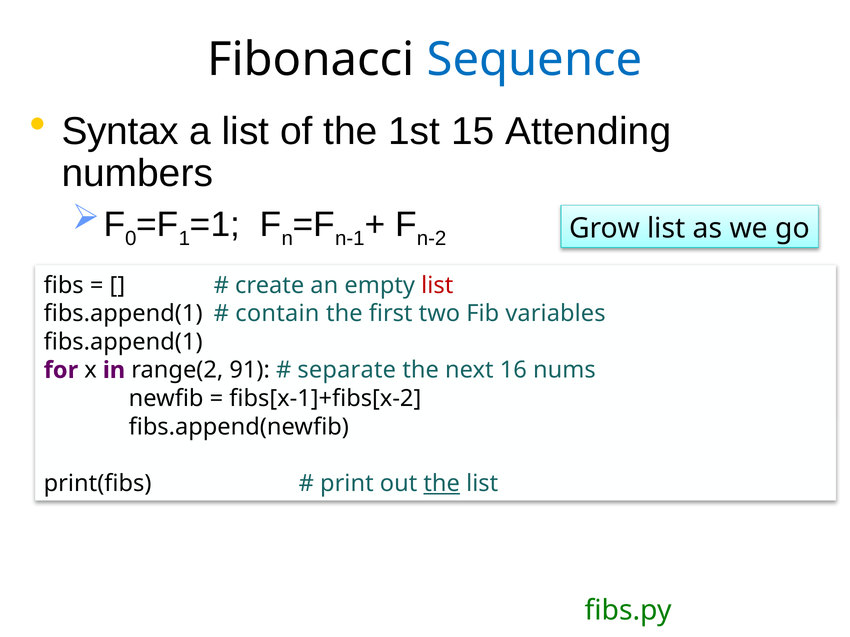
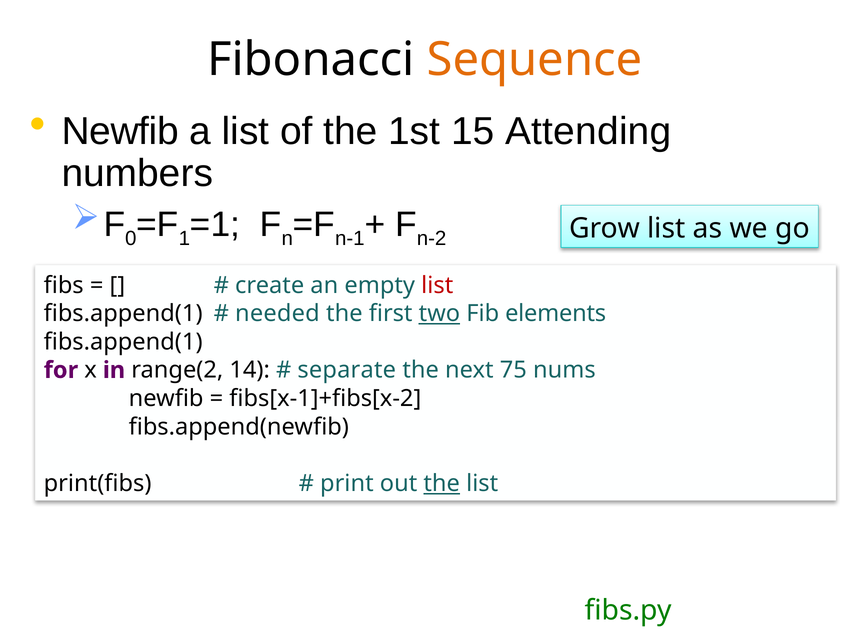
Sequence colour: blue -> orange
Syntax at (120, 131): Syntax -> Newfib
contain: contain -> needed
two underline: none -> present
variables: variables -> elements
91: 91 -> 14
16: 16 -> 75
